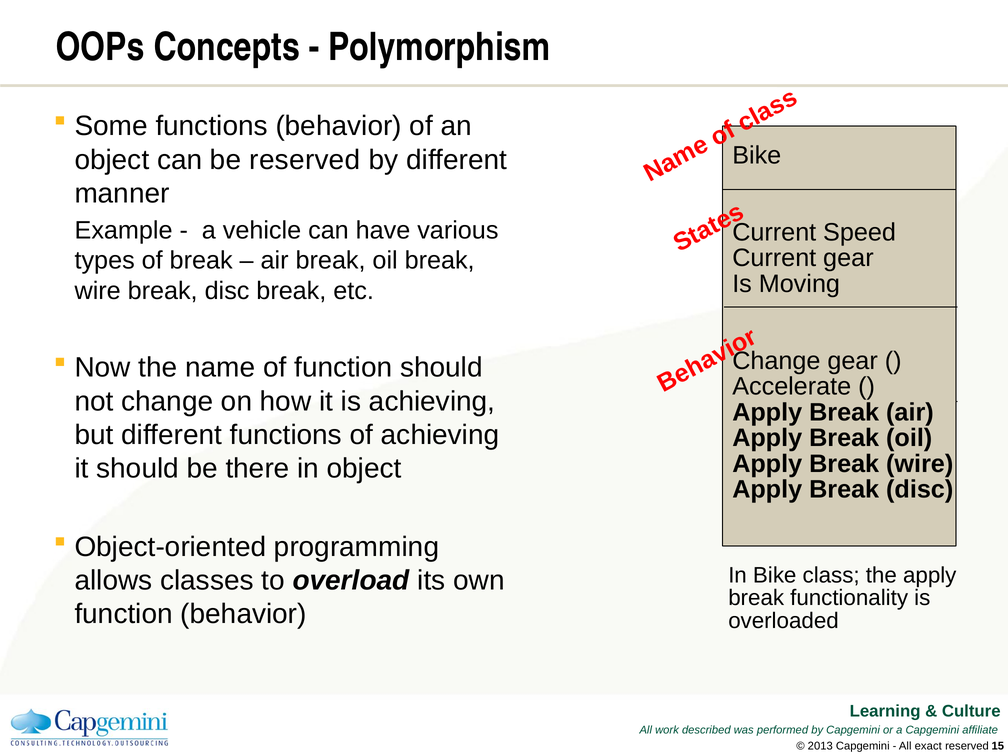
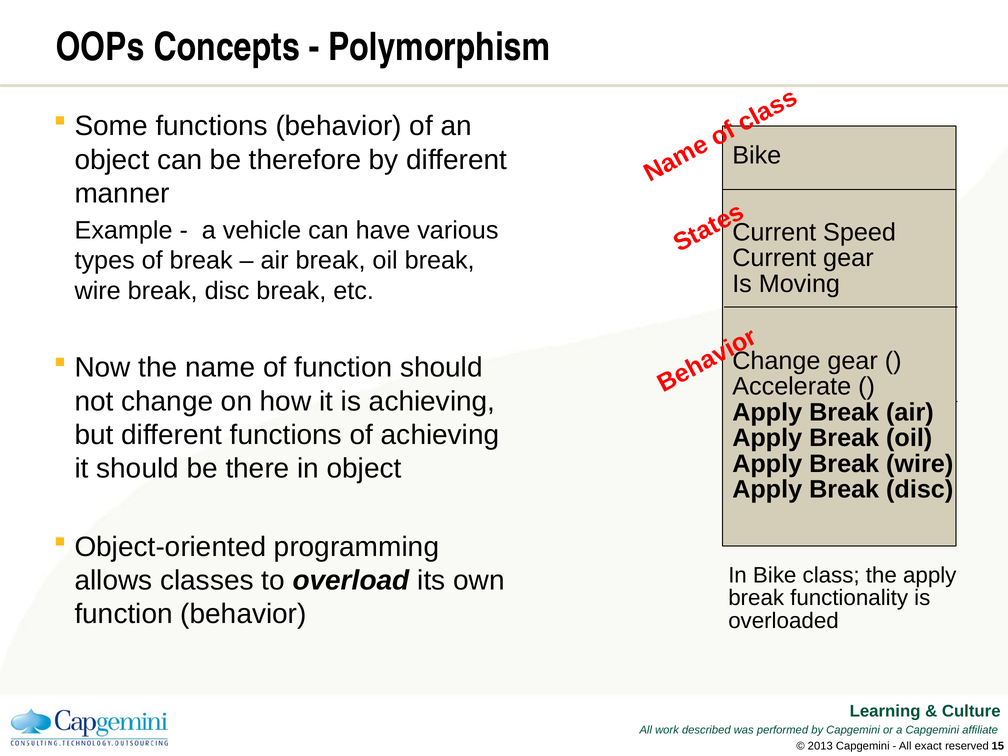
be reserved: reserved -> therefore
